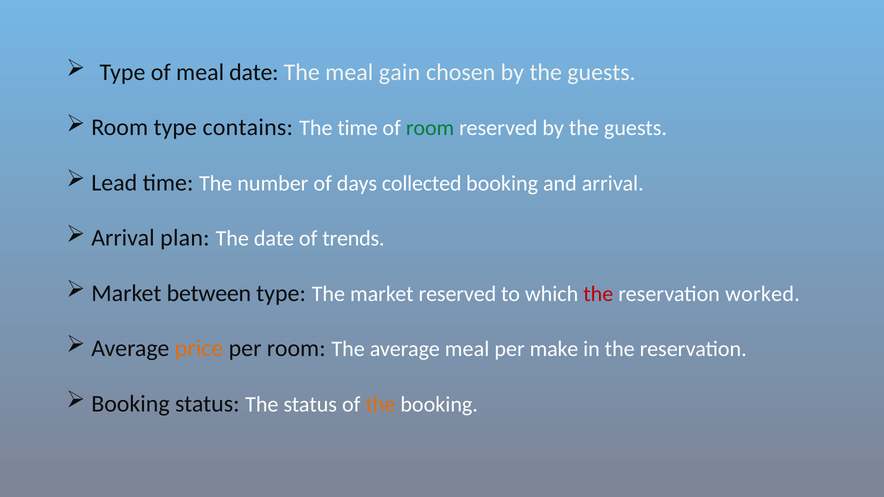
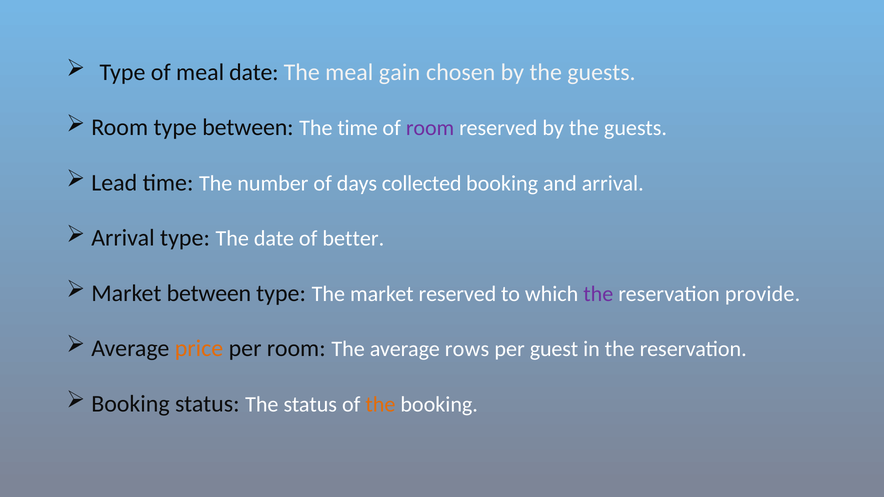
type contains: contains -> between
room at (430, 128) colour: green -> purple
Arrival plan: plan -> type
trends: trends -> better
the at (598, 294) colour: red -> purple
worked: worked -> provide
average meal: meal -> rows
make: make -> guest
